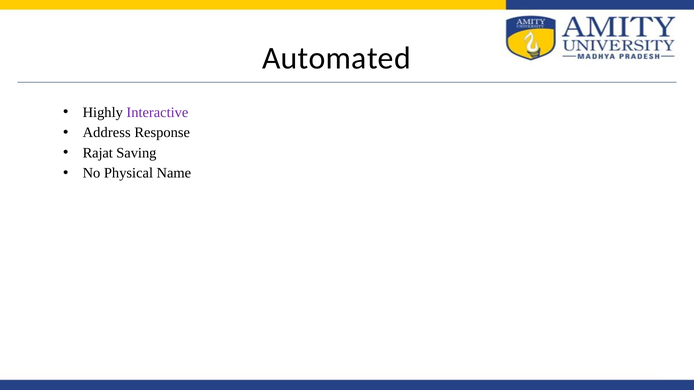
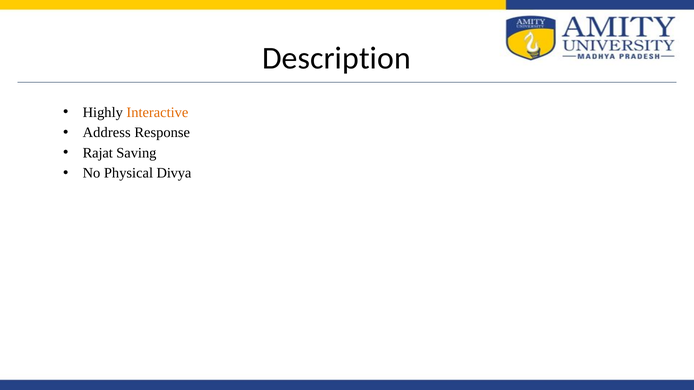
Automated: Automated -> Description
Interactive colour: purple -> orange
Name: Name -> Divya
